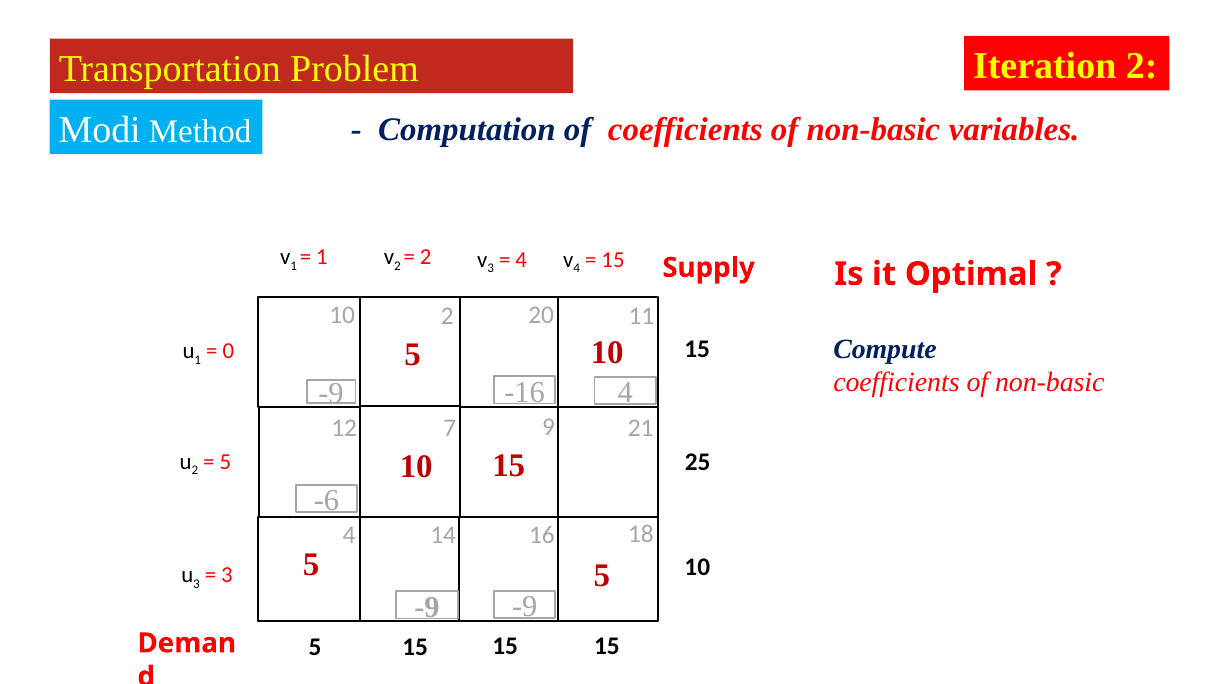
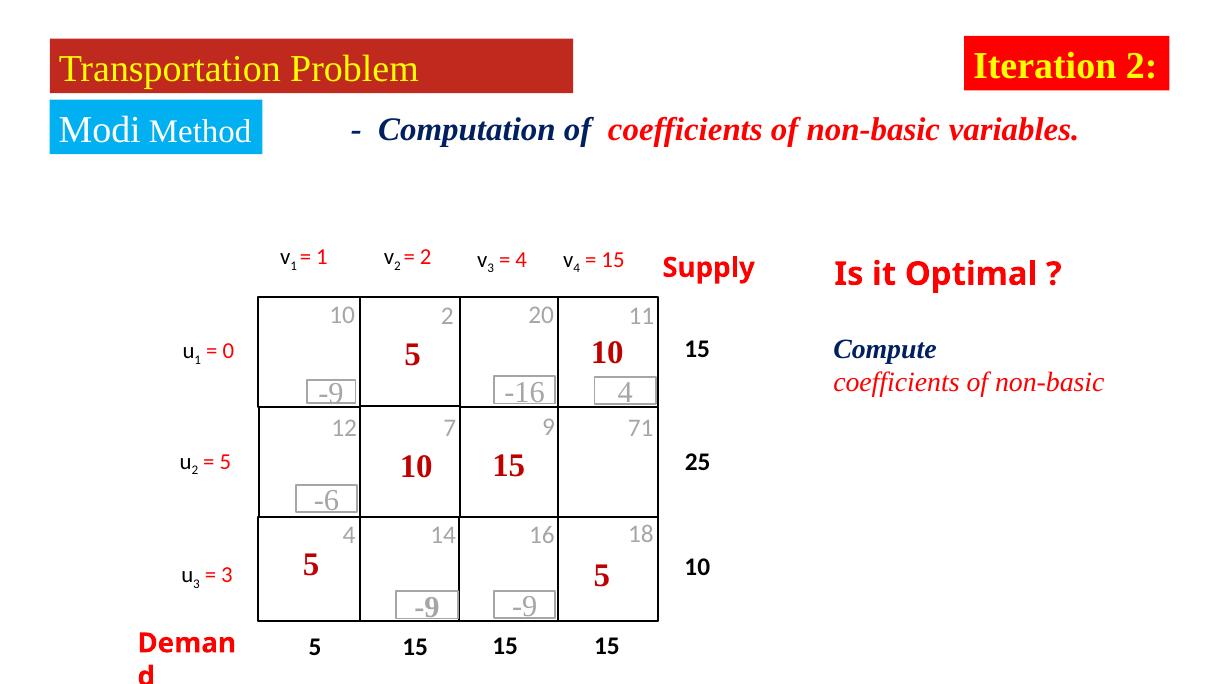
21: 21 -> 71
